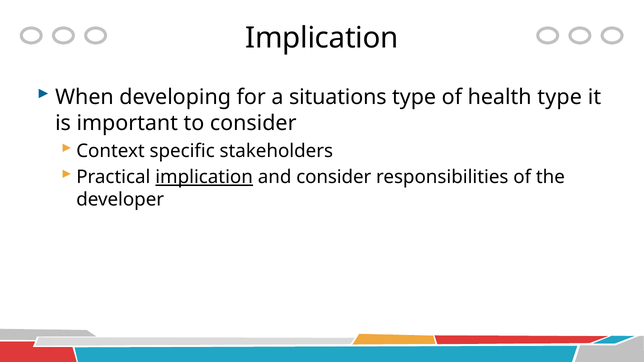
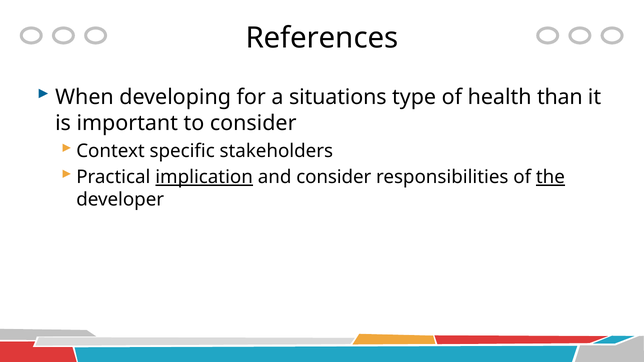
Implication at (322, 38): Implication -> References
health type: type -> than
the underline: none -> present
